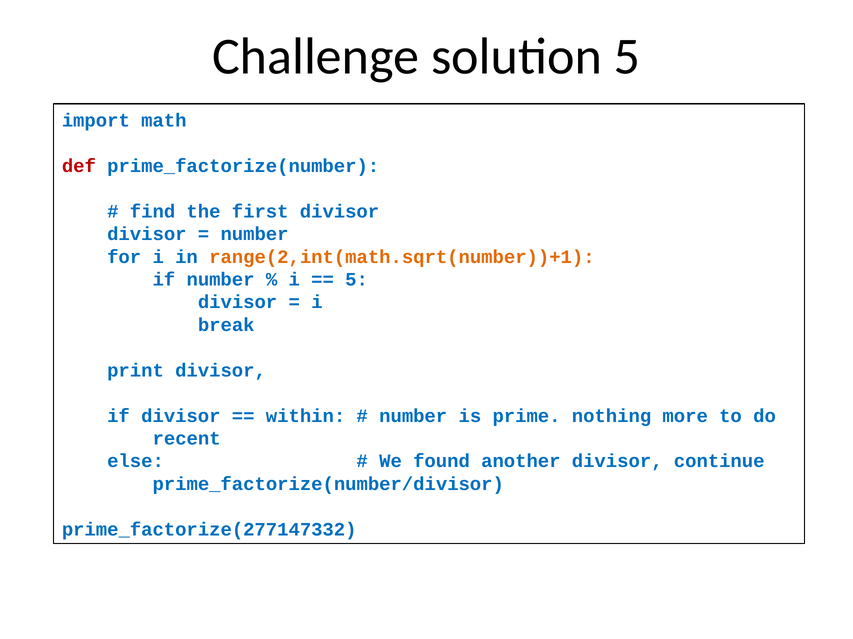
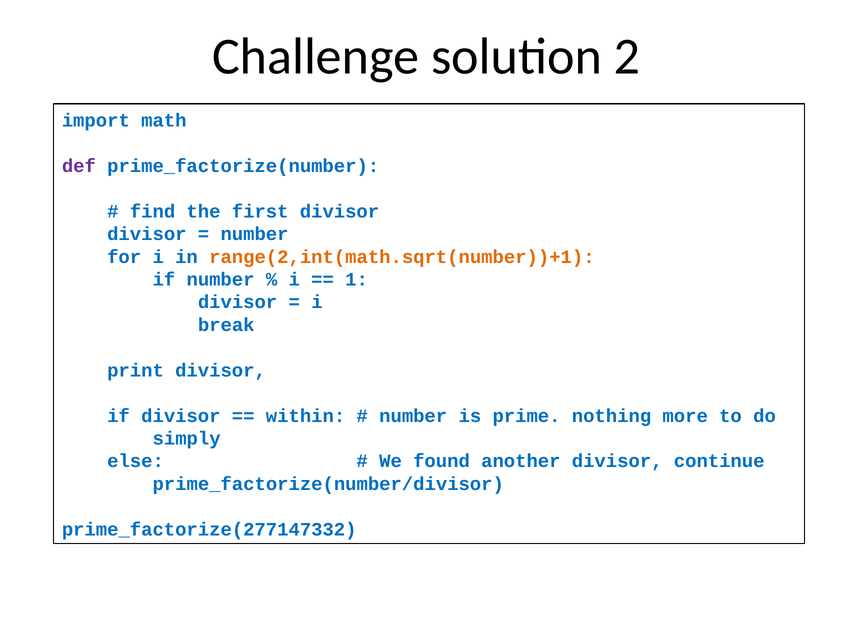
solution 5: 5 -> 2
def colour: red -> purple
5 at (357, 280): 5 -> 1
recent: recent -> simply
